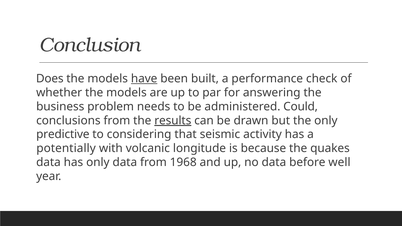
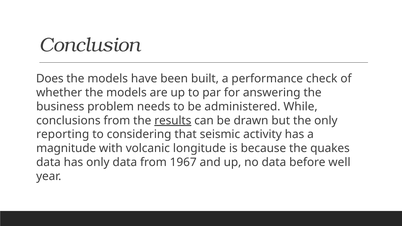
have underline: present -> none
Could: Could -> While
predictive: predictive -> reporting
potentially: potentially -> magnitude
1968: 1968 -> 1967
